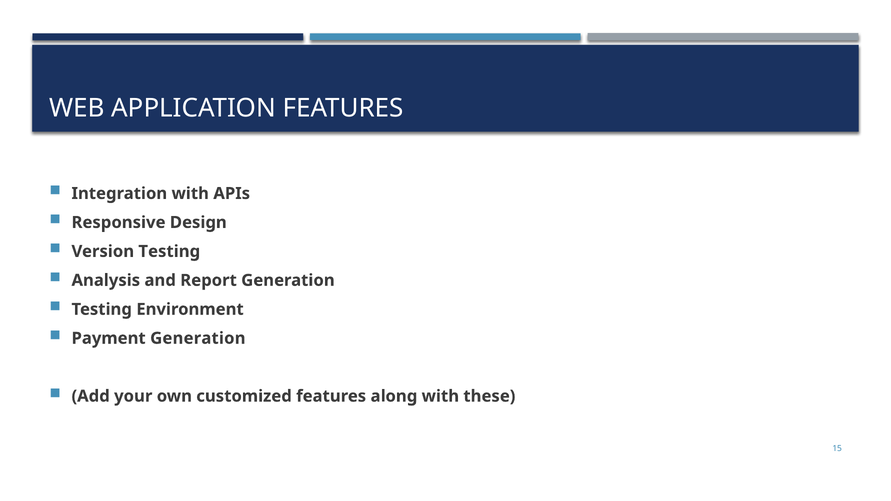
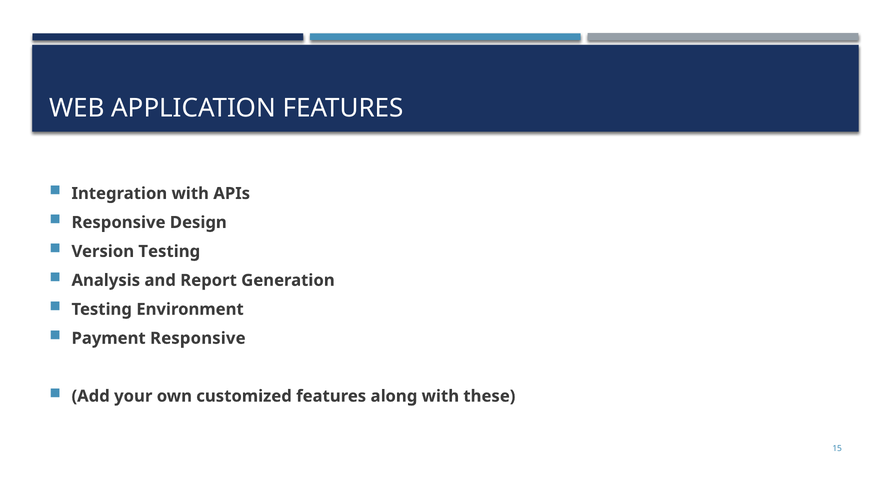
Payment Generation: Generation -> Responsive
